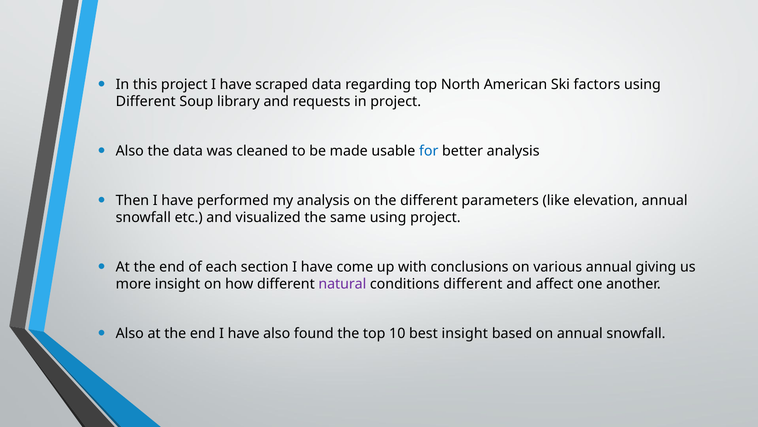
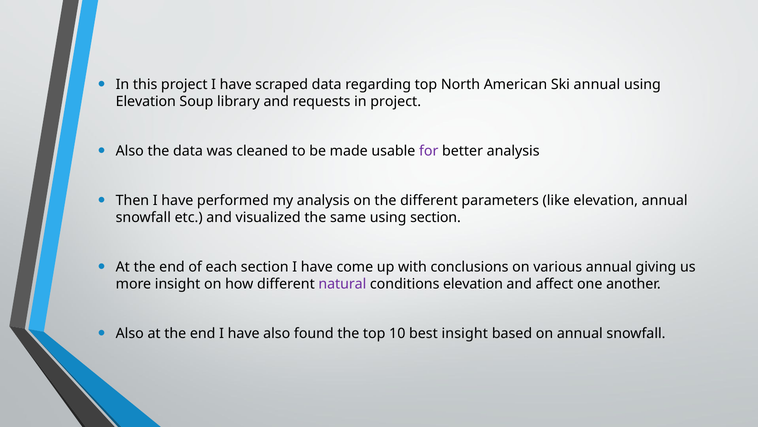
Ski factors: factors -> annual
Different at (146, 102): Different -> Elevation
for colour: blue -> purple
using project: project -> section
conditions different: different -> elevation
